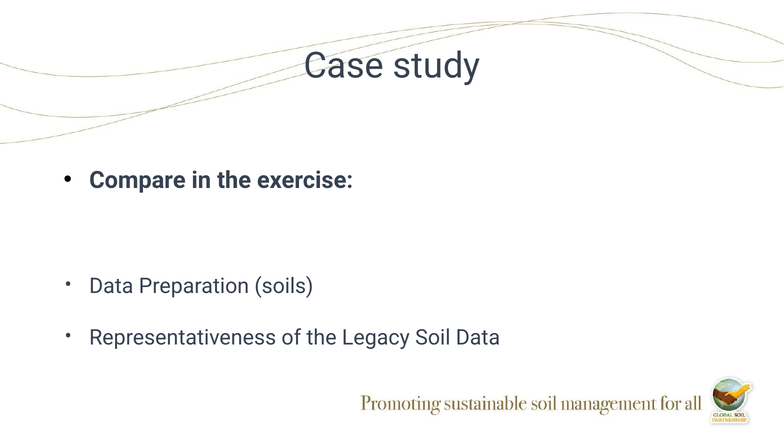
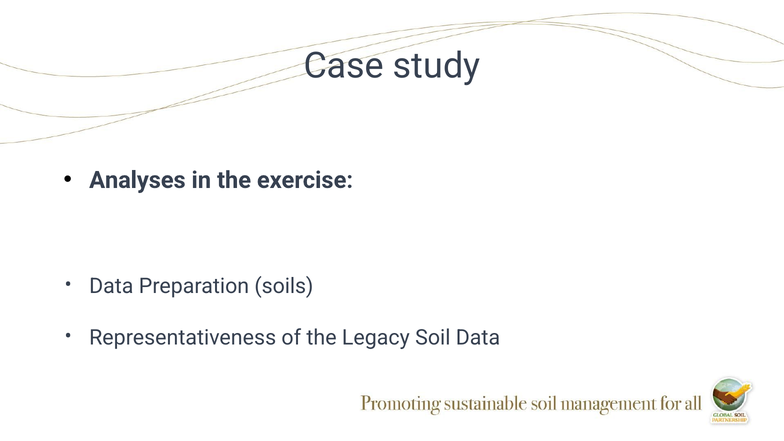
Compare: Compare -> Analyses
